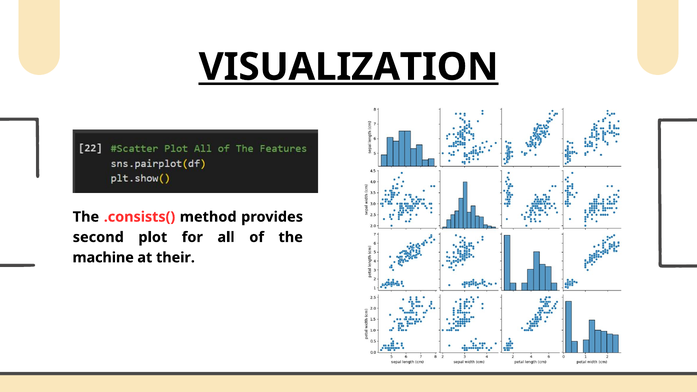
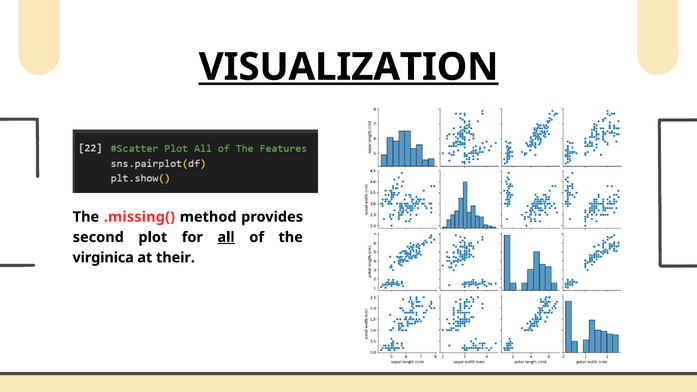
.consists(: .consists( -> .missing(
all underline: none -> present
machine: machine -> virginica
